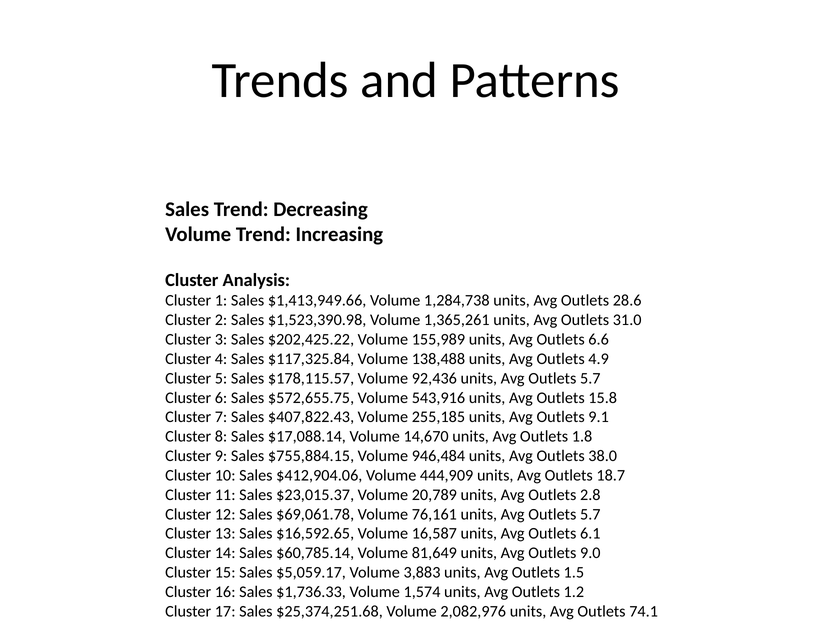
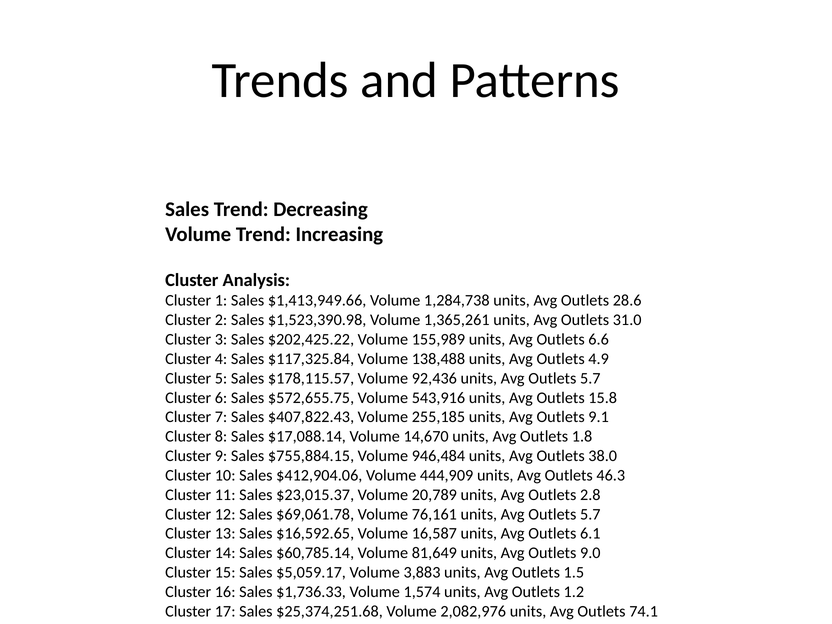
18.7: 18.7 -> 46.3
